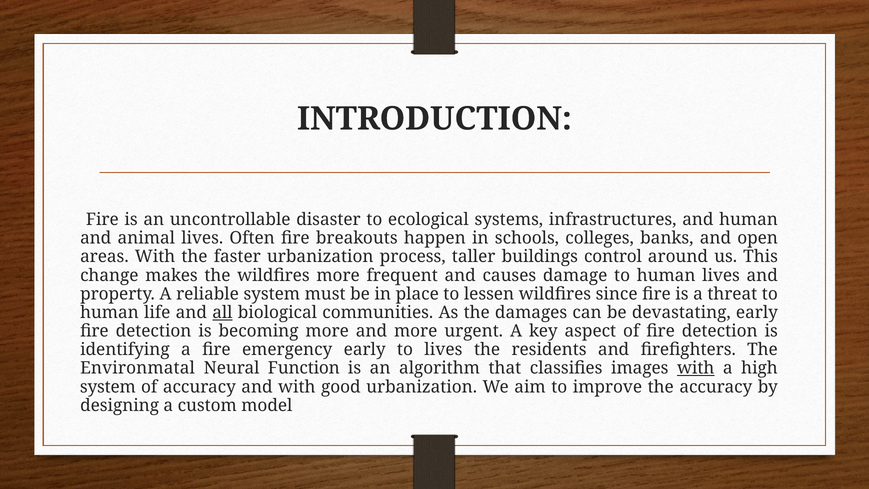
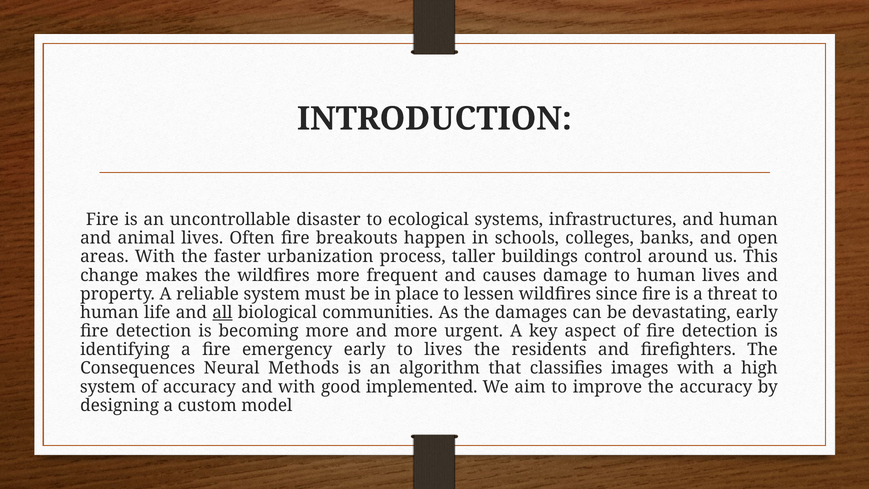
Environmatal: Environmatal -> Consequences
Function: Function -> Methods
with at (696, 368) underline: present -> none
good urbanization: urbanization -> implemented
